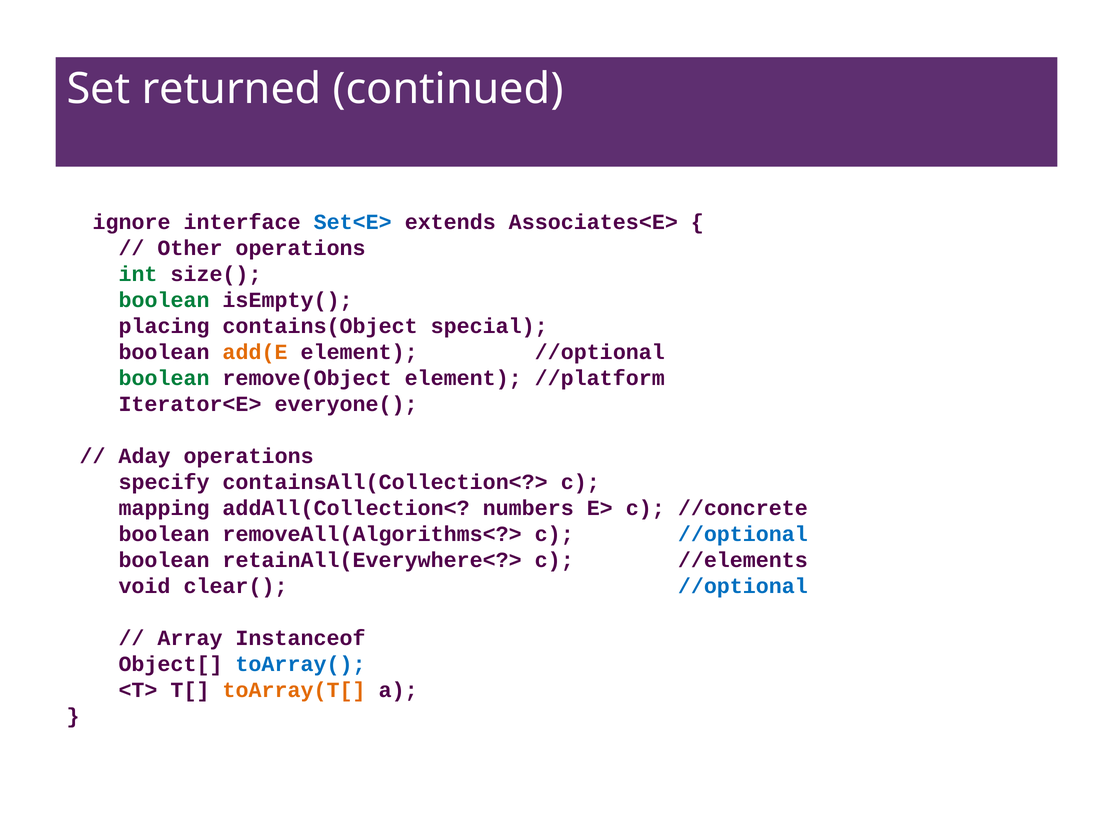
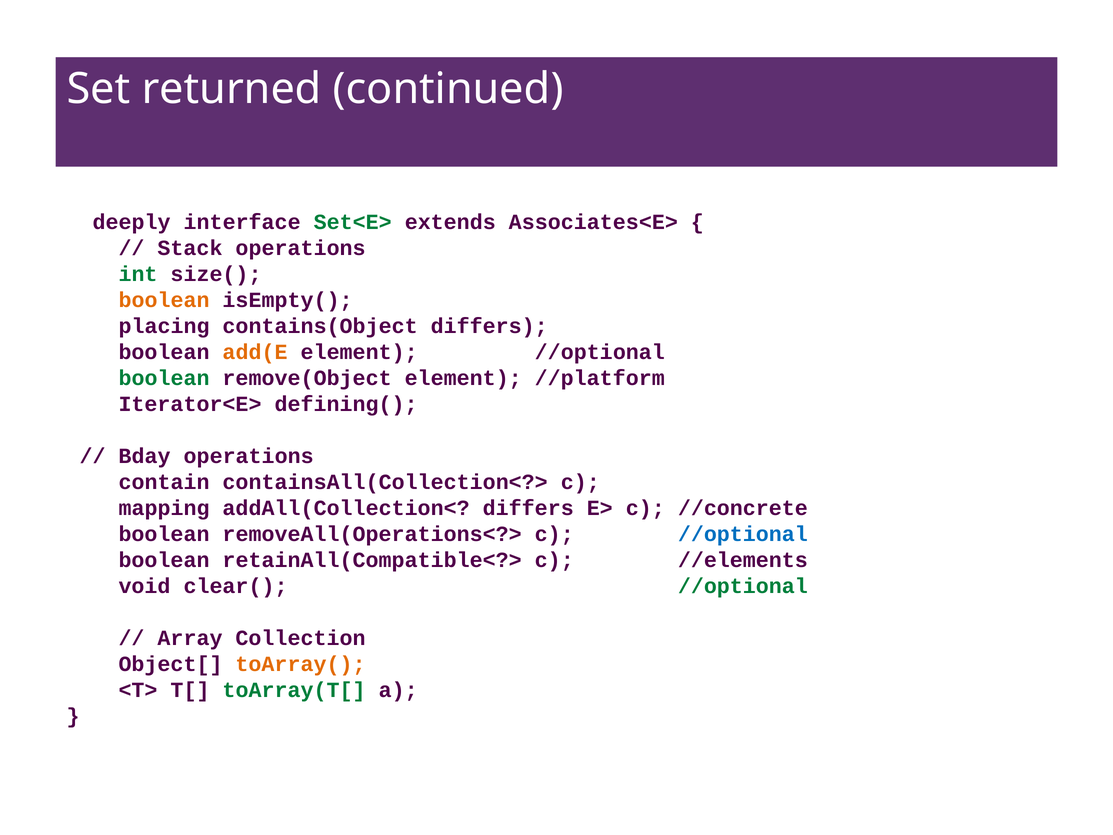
ignore: ignore -> deeply
Set<E> colour: blue -> green
Other: Other -> Stack
boolean at (164, 300) colour: green -> orange
contains(Object special: special -> differs
everyone(: everyone( -> defining(
Aday: Aday -> Bday
specify: specify -> contain
addAll(Collection< numbers: numbers -> differs
removeAll(Algorithms<?>: removeAll(Algorithms<?> -> removeAll(Operations<?>
retainAll(Everywhere<?>: retainAll(Everywhere<?> -> retainAll(Compatible<?>
//optional at (743, 586) colour: blue -> green
Instanceof: Instanceof -> Collection
toArray( colour: blue -> orange
toArray(T[ colour: orange -> green
